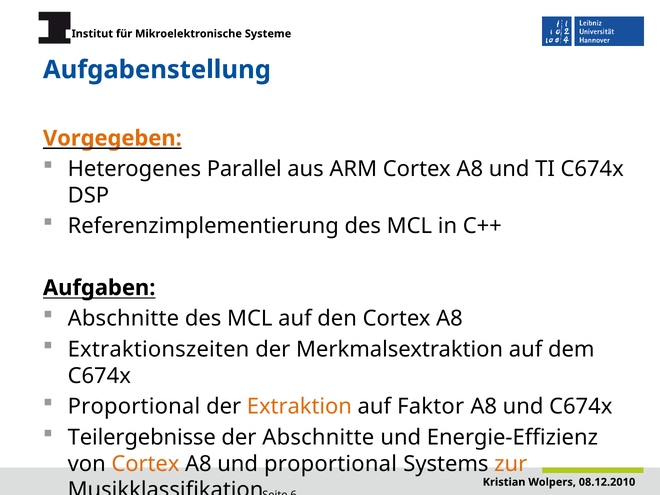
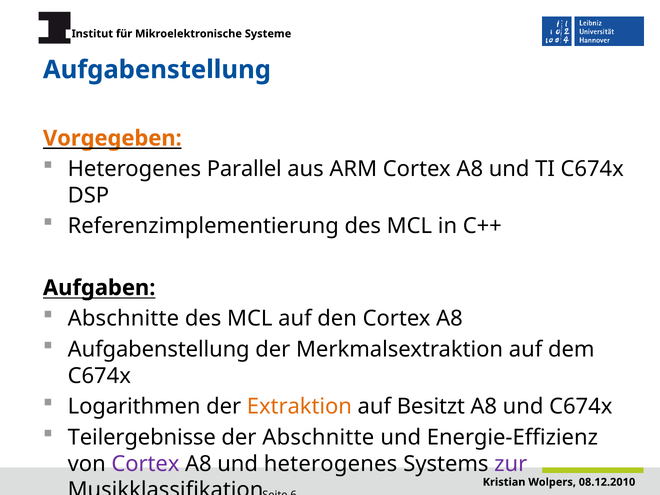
Extraktionszeiten at (159, 349): Extraktionszeiten -> Aufgabenstellung
Proportional at (134, 407): Proportional -> Logarithmen
Faktor: Faktor -> Besitzt
Cortex at (145, 464) colour: orange -> purple
und proportional: proportional -> heterogenes
zur colour: orange -> purple
